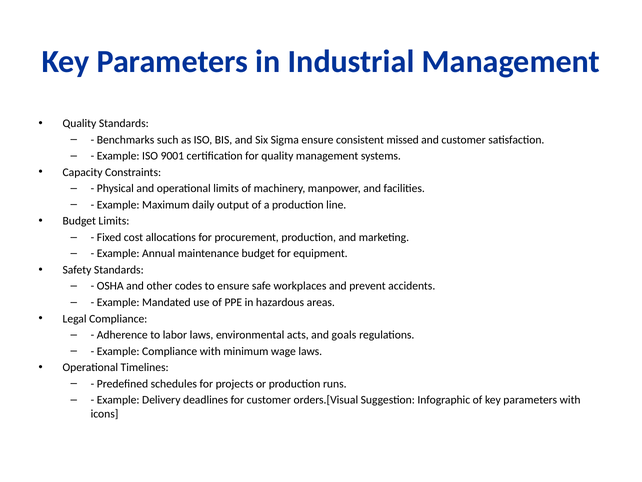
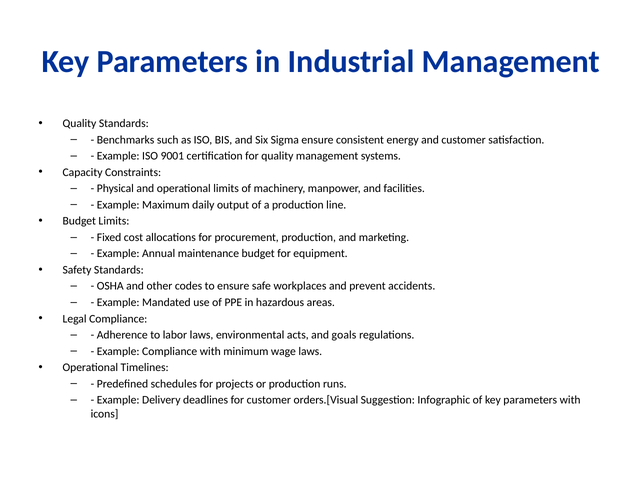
missed: missed -> energy
